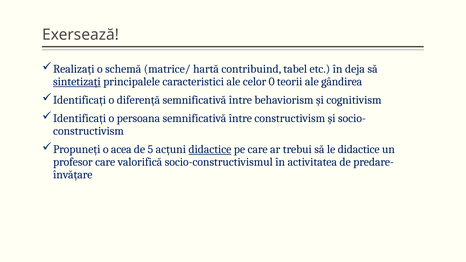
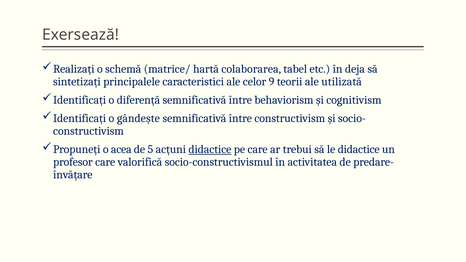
contribuind: contribuind -> colaborarea
sintetizați underline: present -> none
0: 0 -> 9
gândirea: gândirea -> utilizată
persoana: persoana -> gândește
